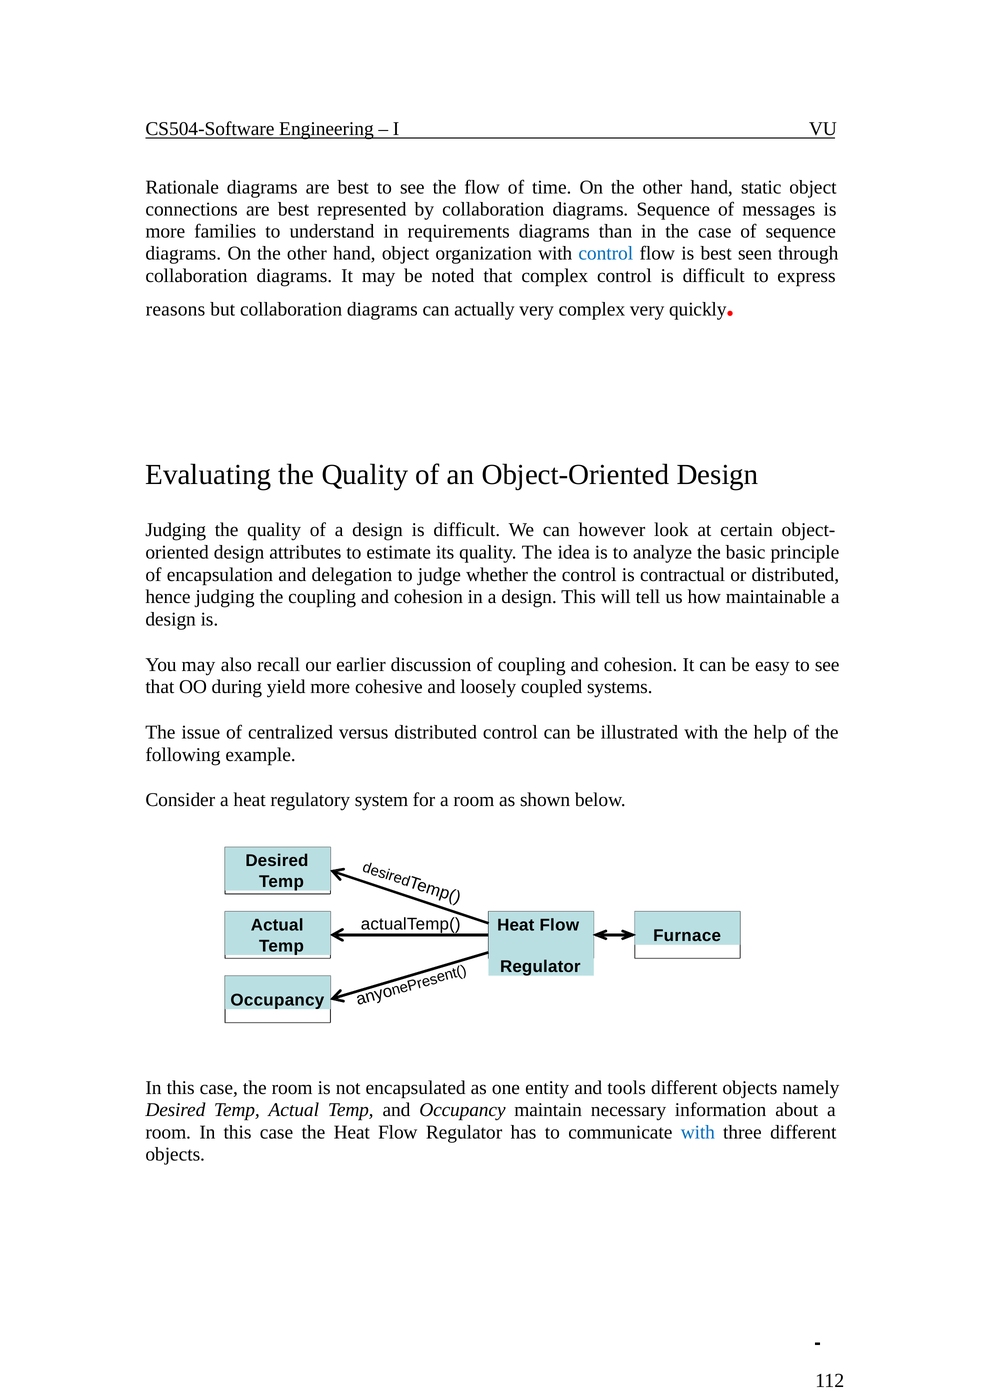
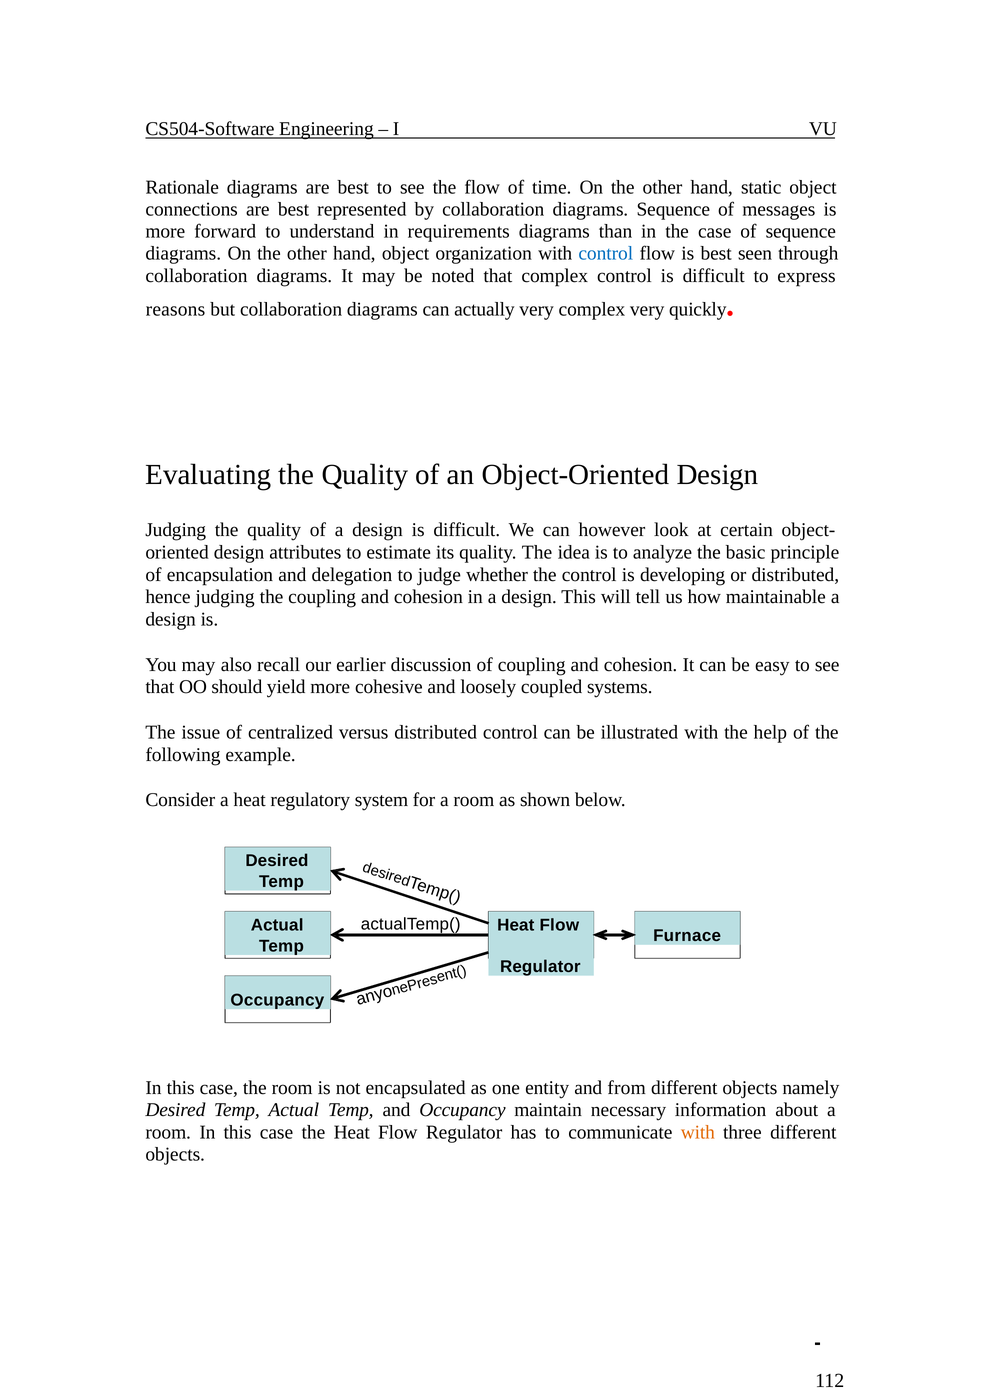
families: families -> forward
contractual: contractual -> developing
during: during -> should
tools: tools -> from
with at (698, 1132) colour: blue -> orange
